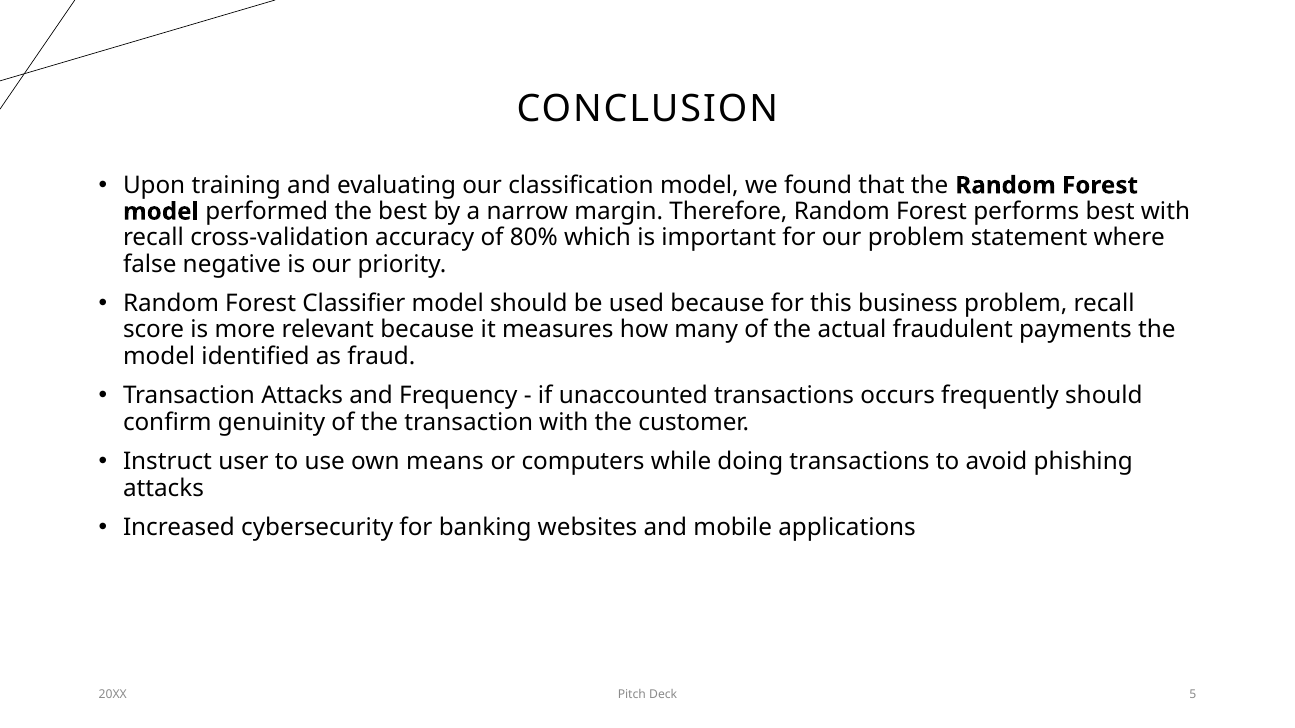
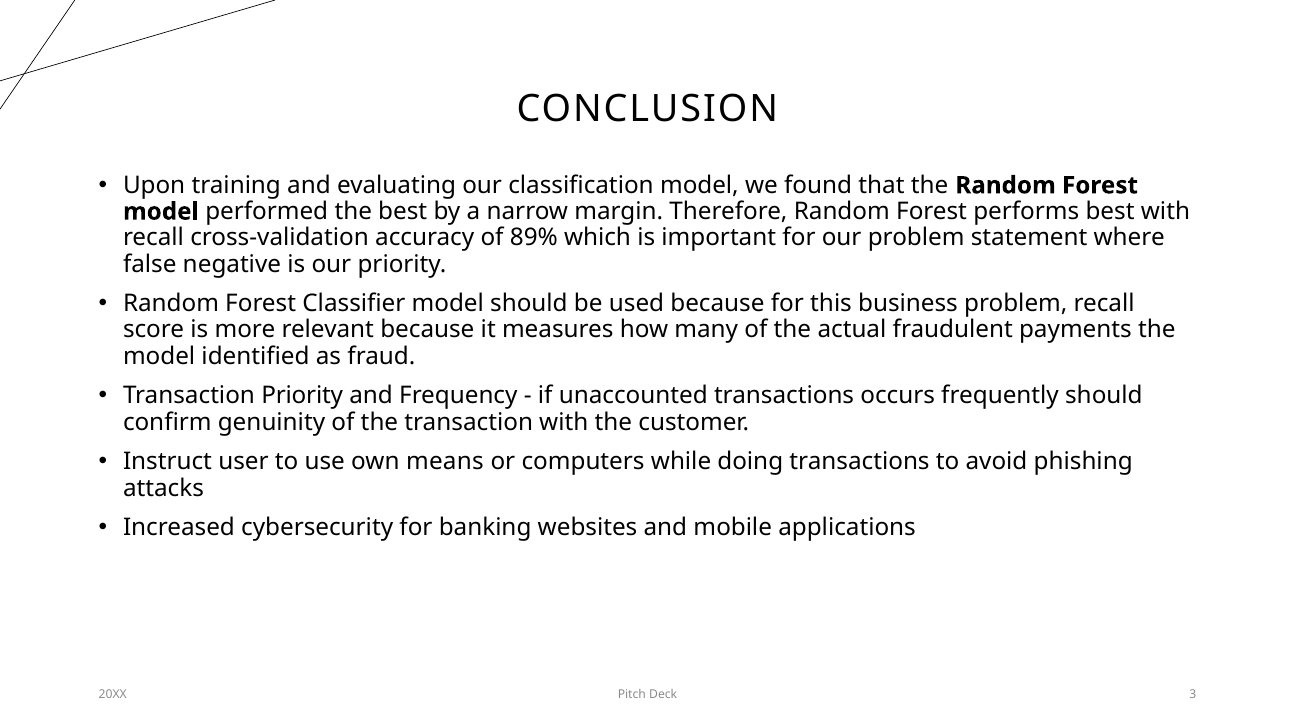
80%: 80% -> 89%
Transaction Attacks: Attacks -> Priority
5: 5 -> 3
